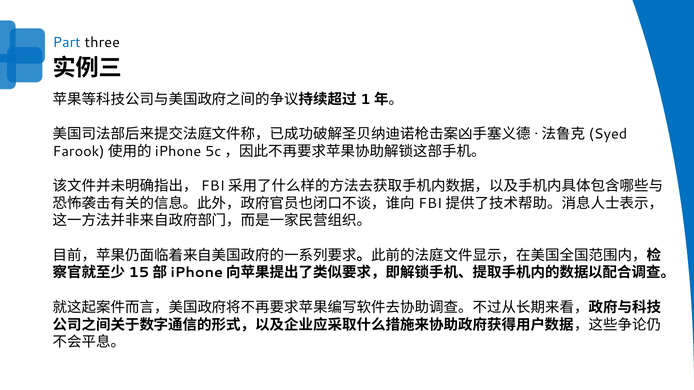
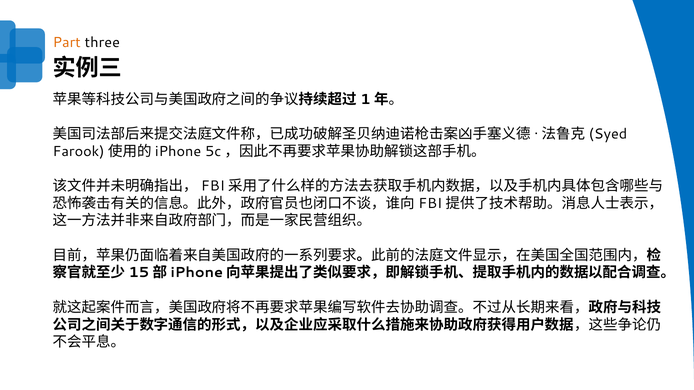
Part colour: blue -> orange
